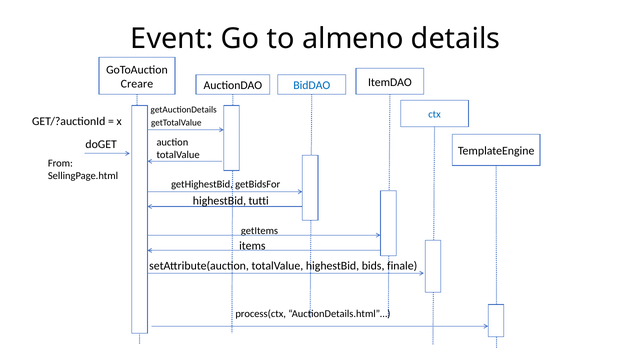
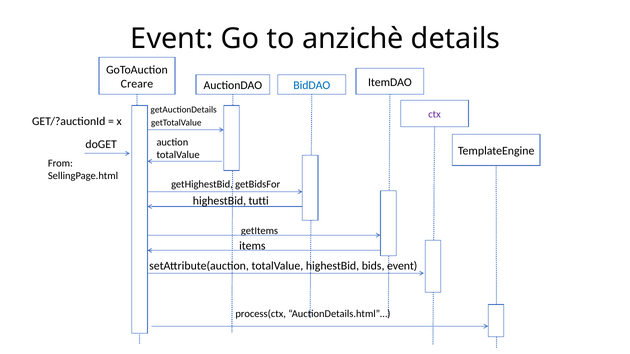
almeno: almeno -> anzichè
ctx colour: blue -> purple
bids finale: finale -> event
